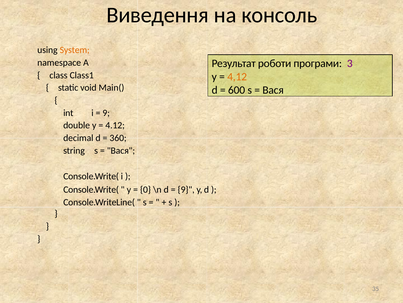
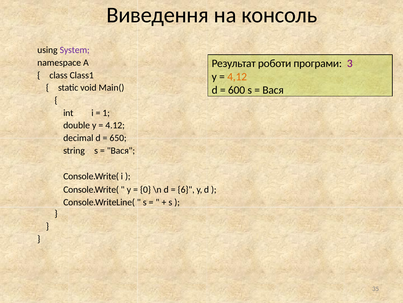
System colour: orange -> purple
9 at (106, 113): 9 -> 1
360: 360 -> 650
9 at (186, 189): 9 -> 6
